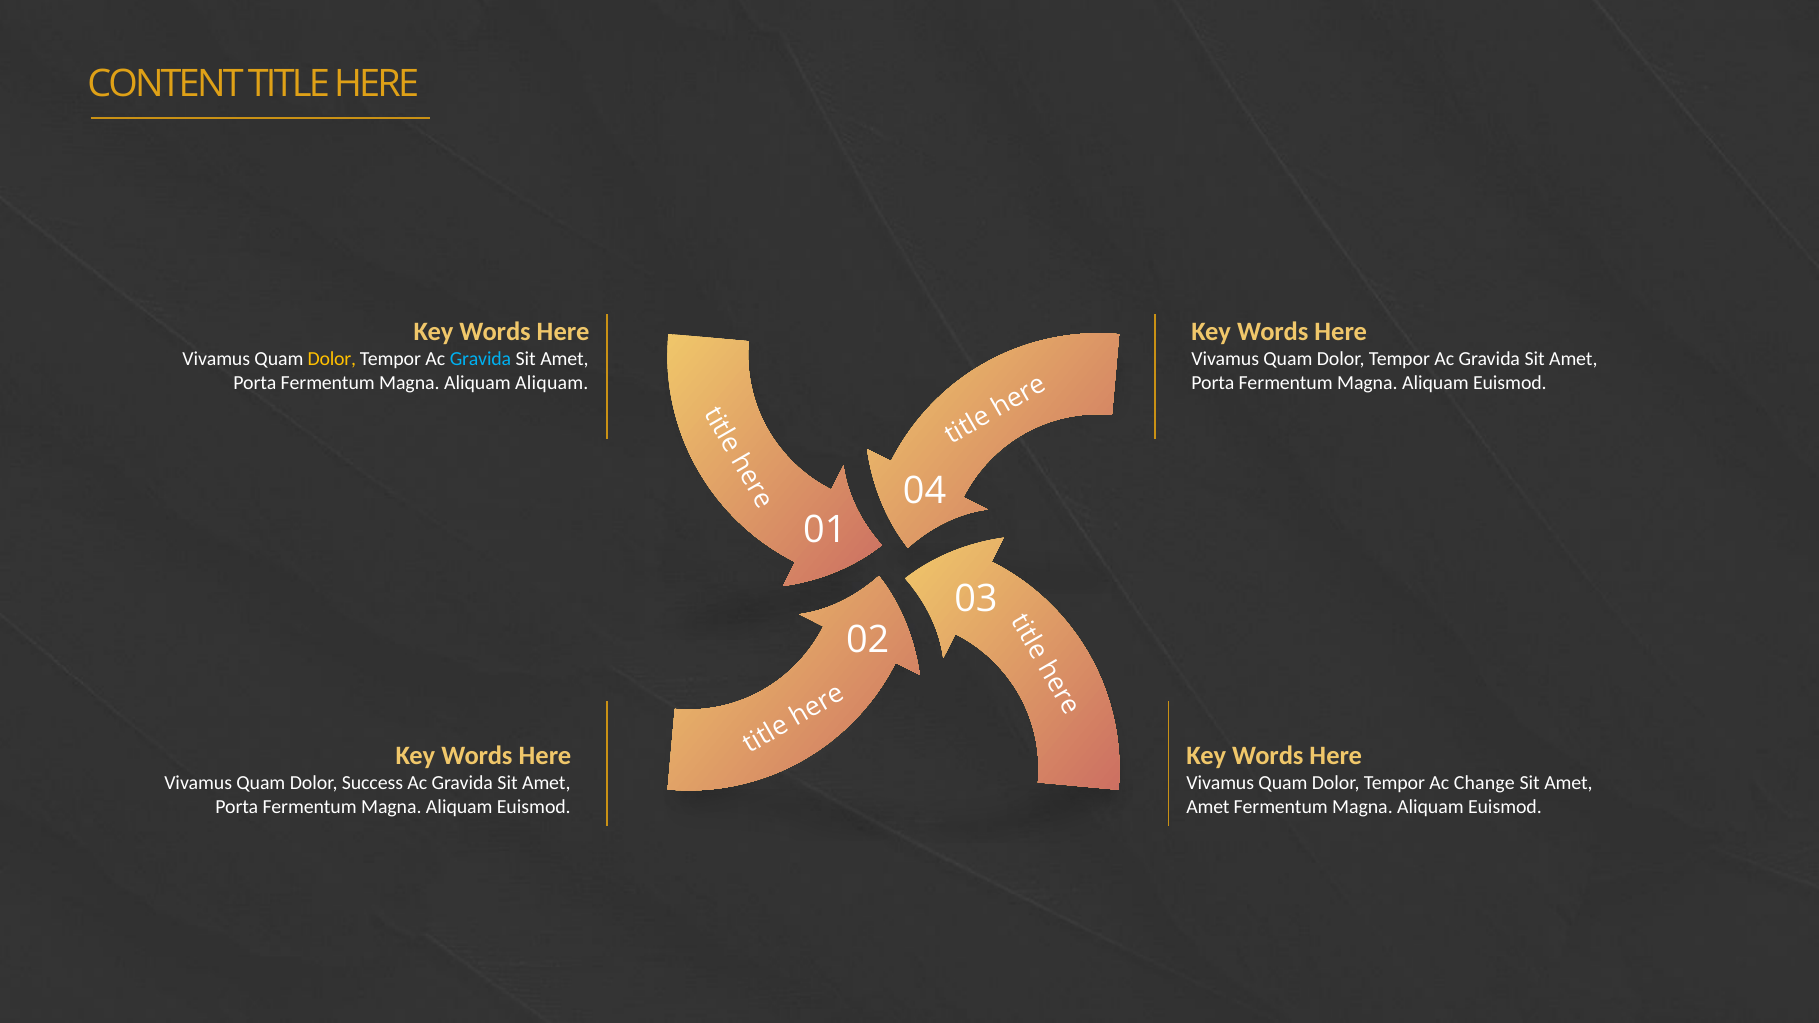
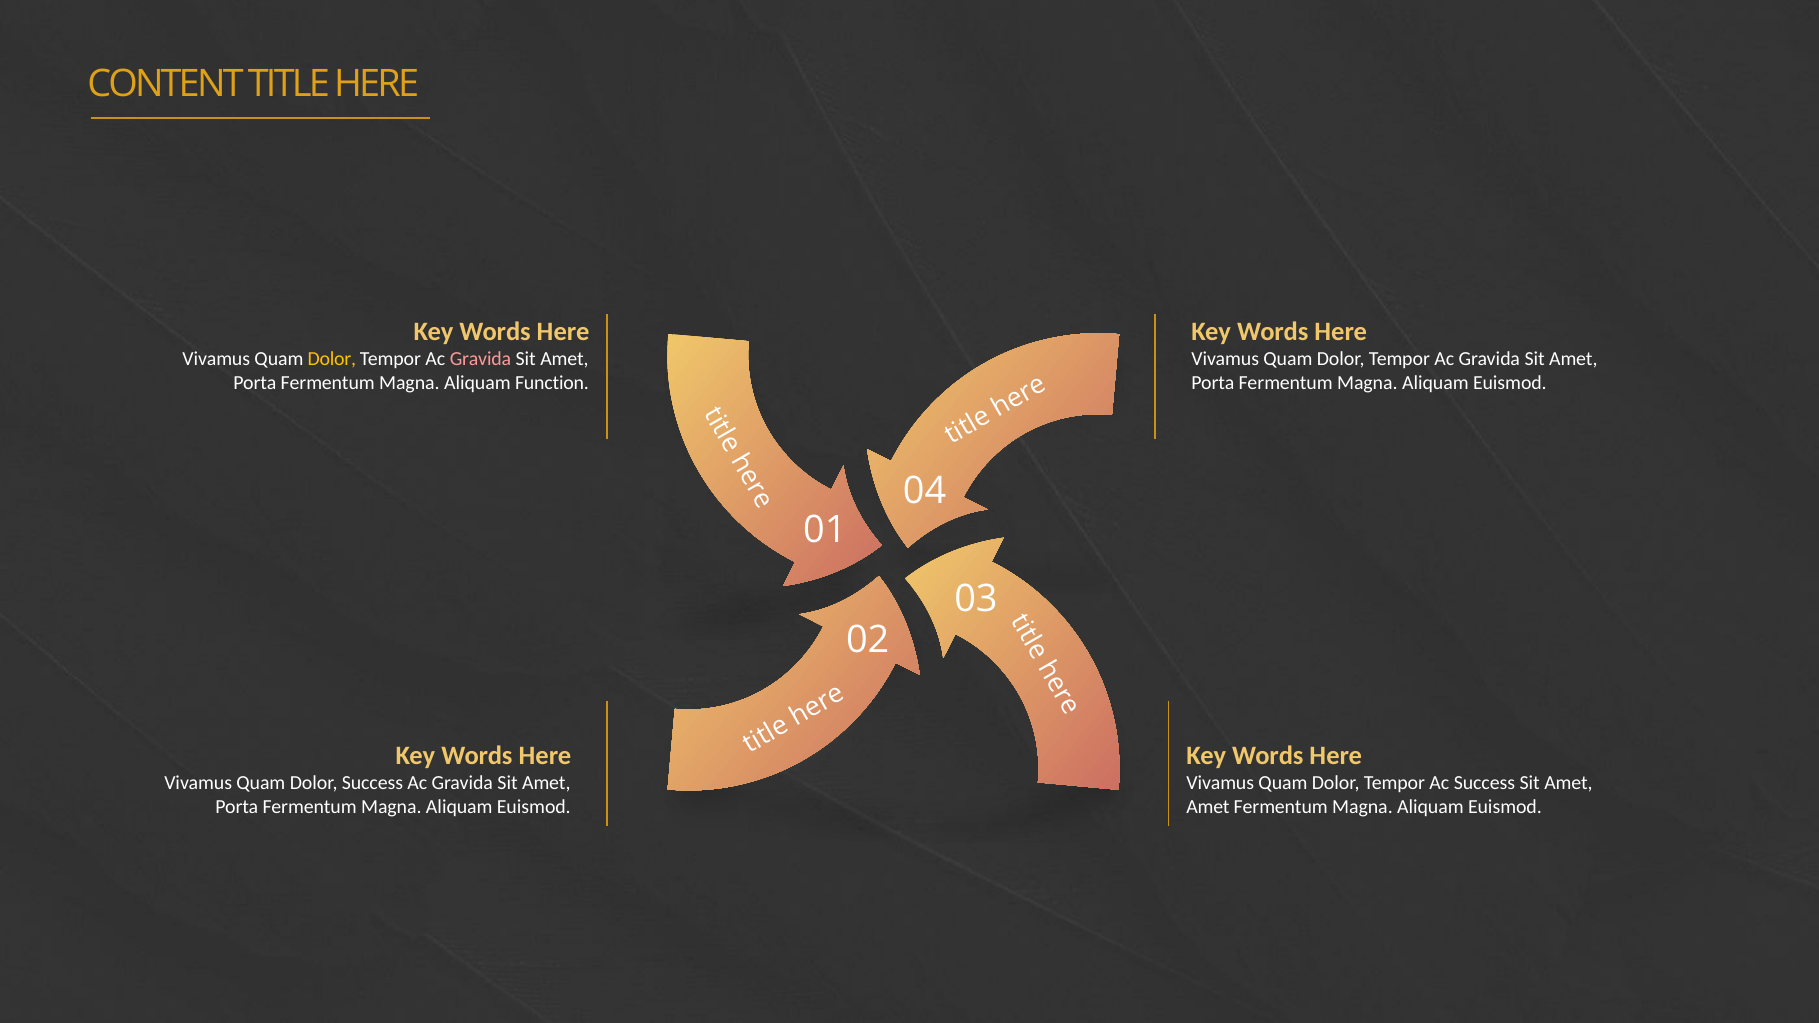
Gravida at (480, 359) colour: light blue -> pink
Aliquam Aliquam: Aliquam -> Function
Ac Change: Change -> Success
